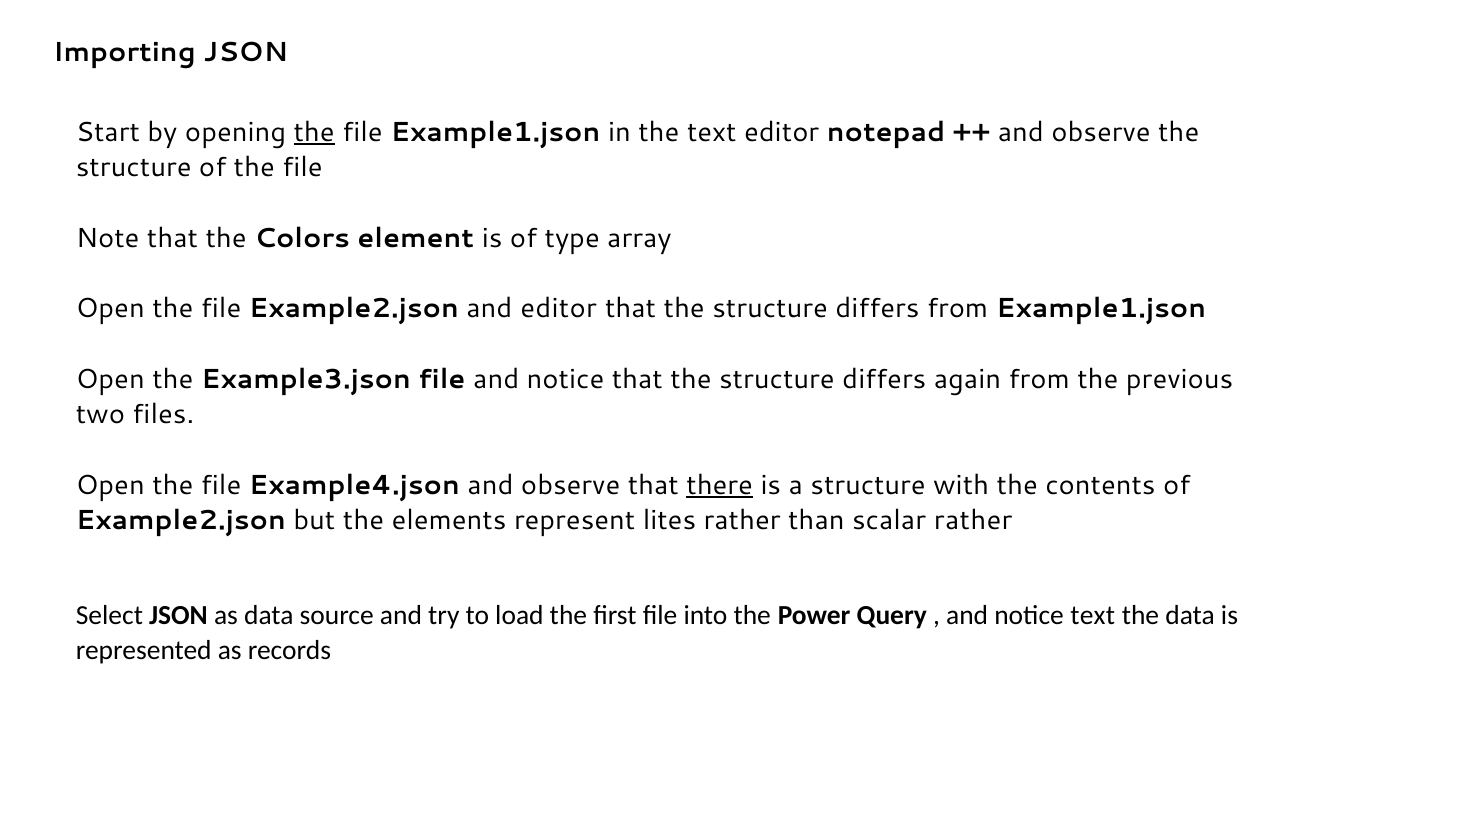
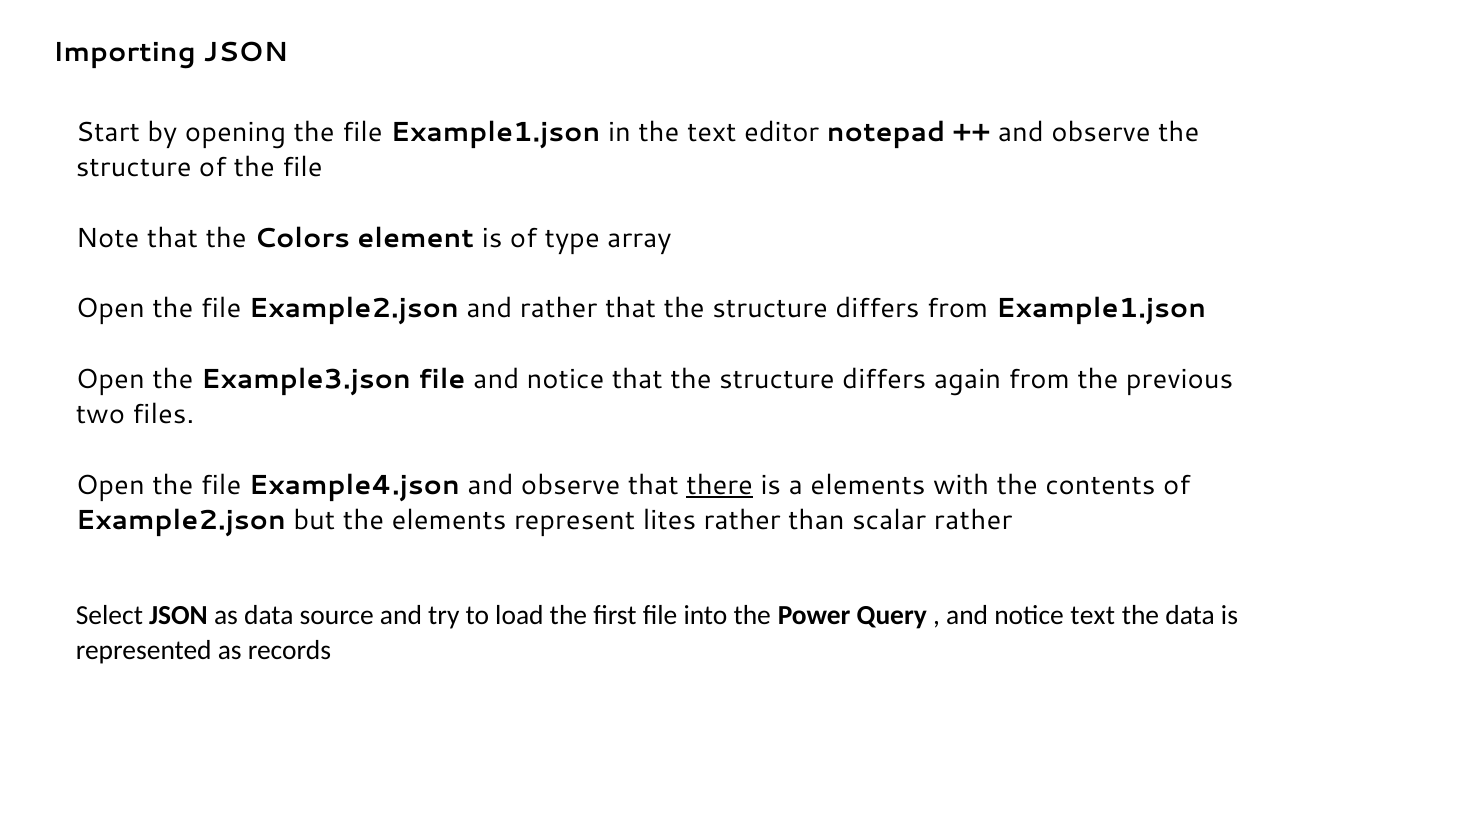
the at (314, 132) underline: present -> none
and editor: editor -> rather
a structure: structure -> elements
